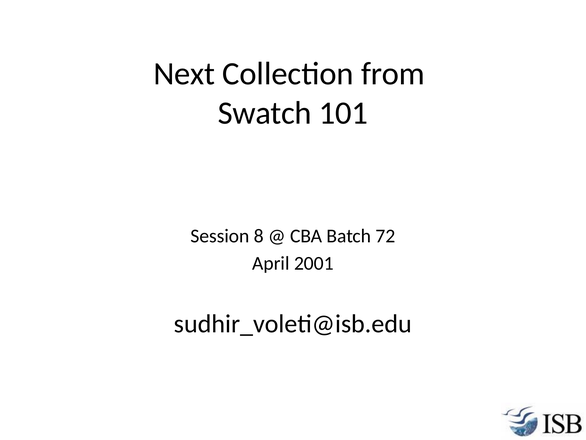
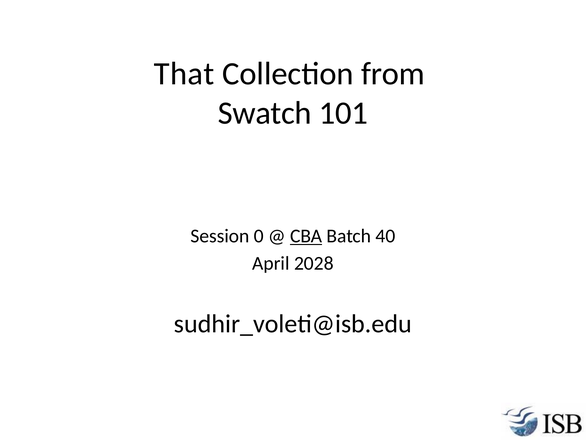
Next: Next -> That
8: 8 -> 0
CBA underline: none -> present
72: 72 -> 40
2001: 2001 -> 2028
